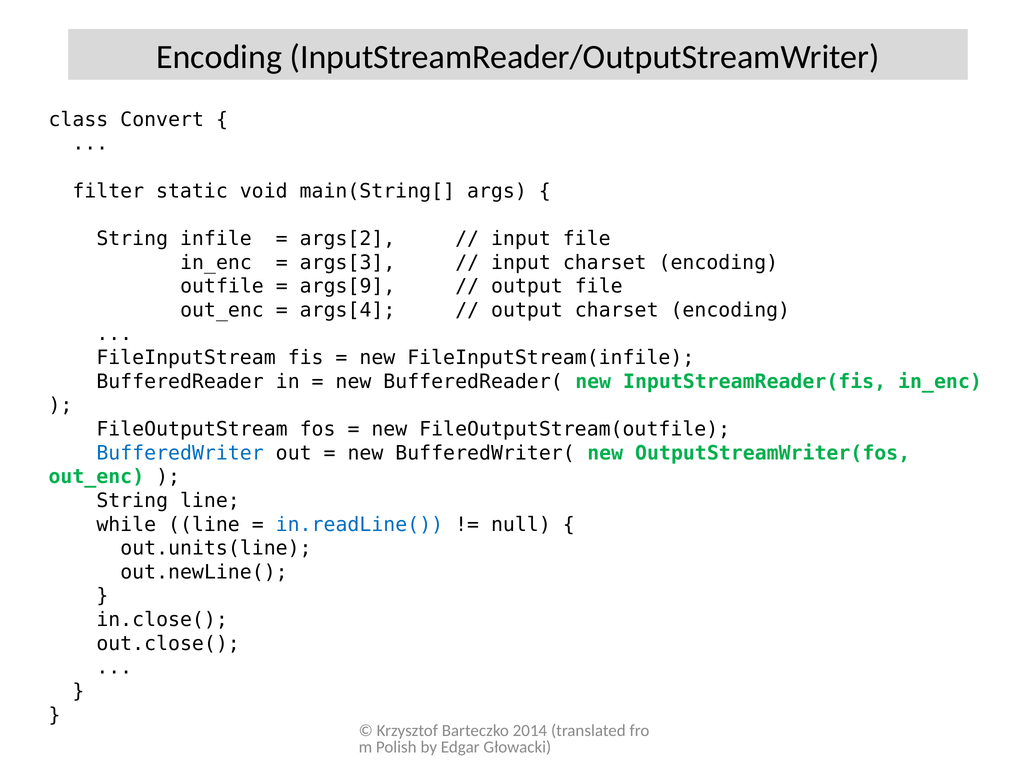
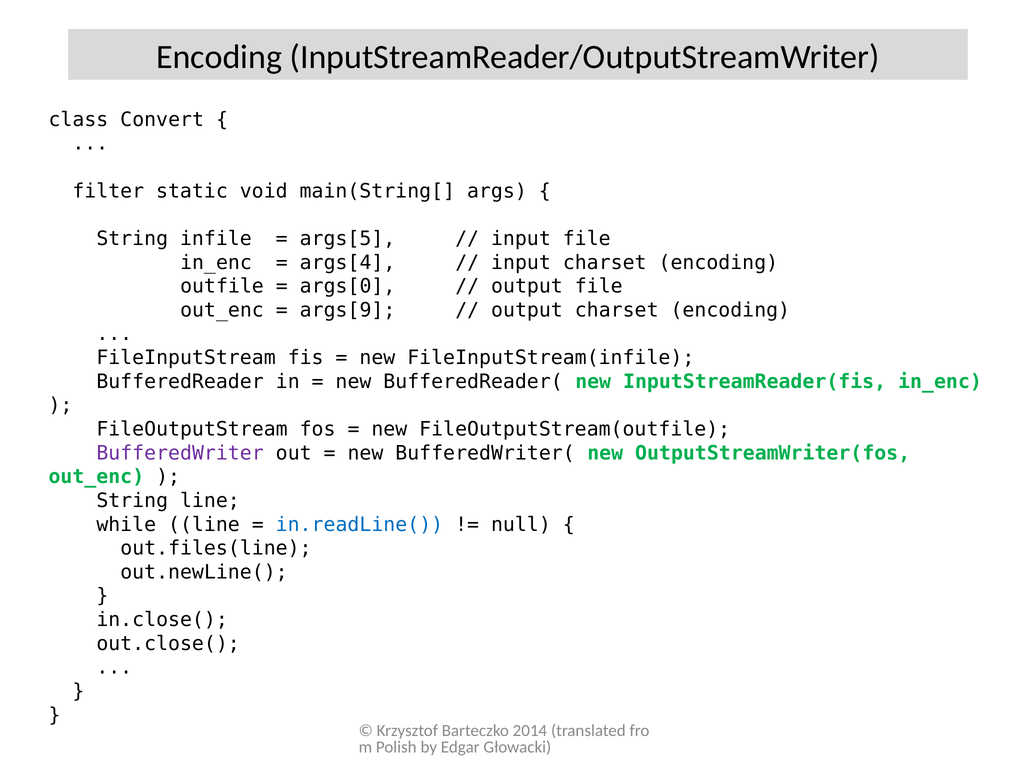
args[2: args[2 -> args[5
args[3: args[3 -> args[4
args[9: args[9 -> args[0
args[4: args[4 -> args[9
BufferedWriter colour: blue -> purple
out.units(line: out.units(line -> out.files(line
